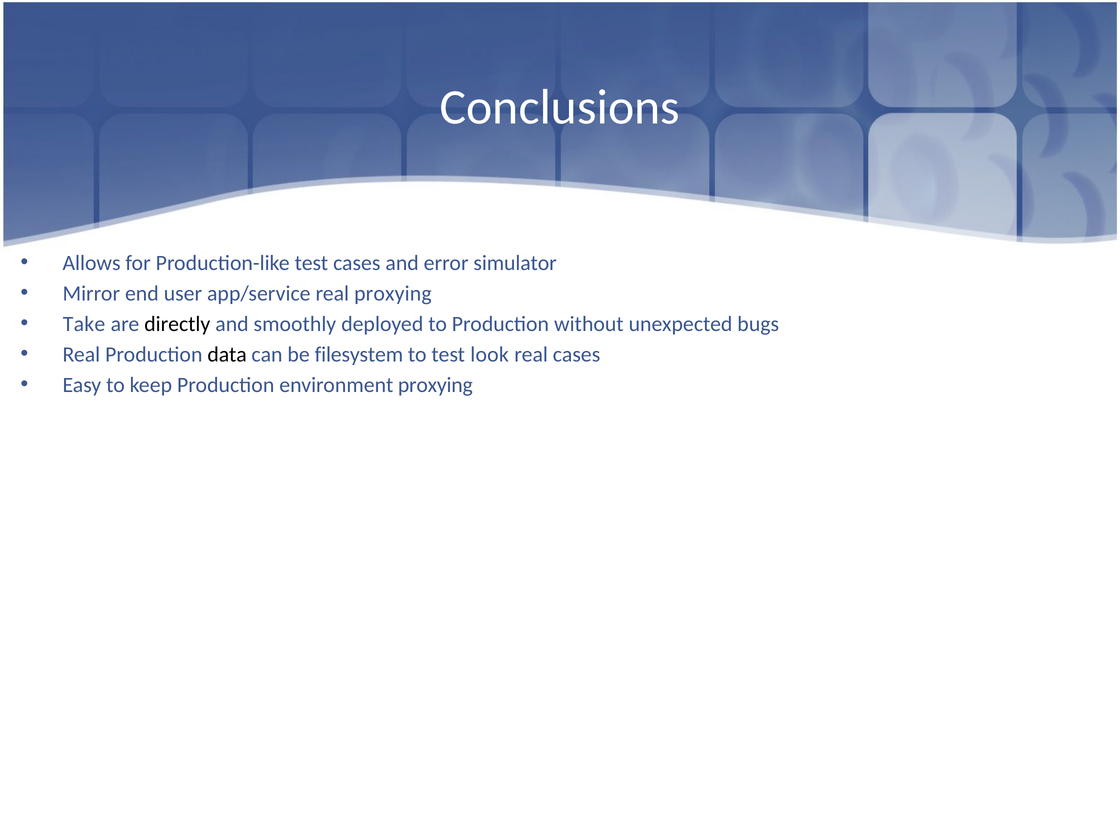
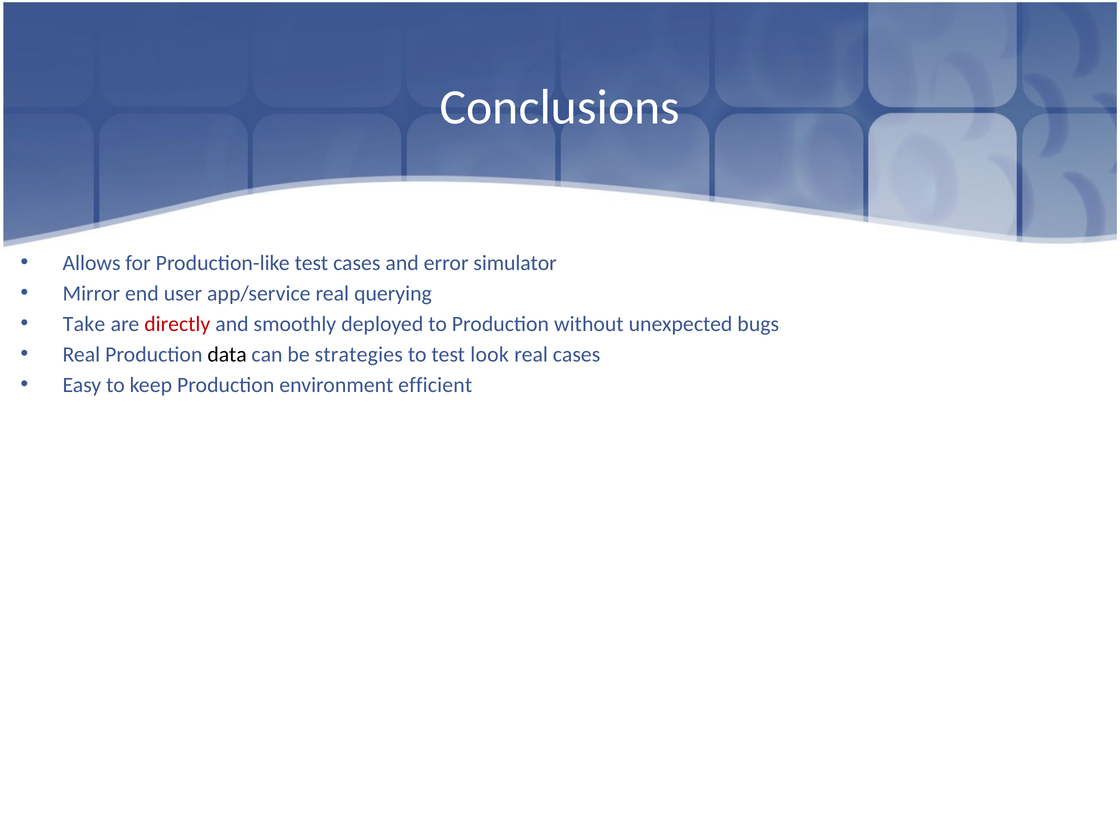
real proxying: proxying -> querying
directly colour: black -> red
filesystem: filesystem -> strategies
environment proxying: proxying -> efficient
